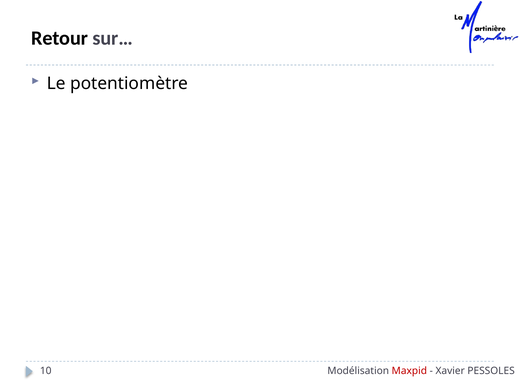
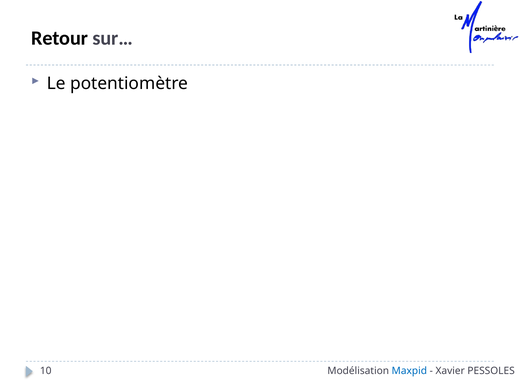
Maxpid colour: red -> blue
